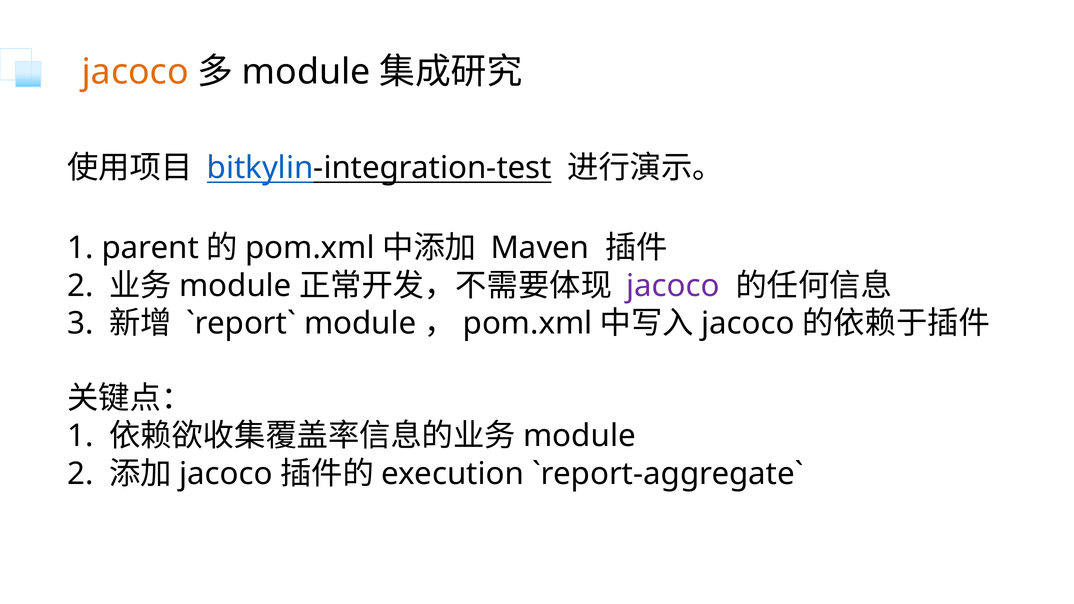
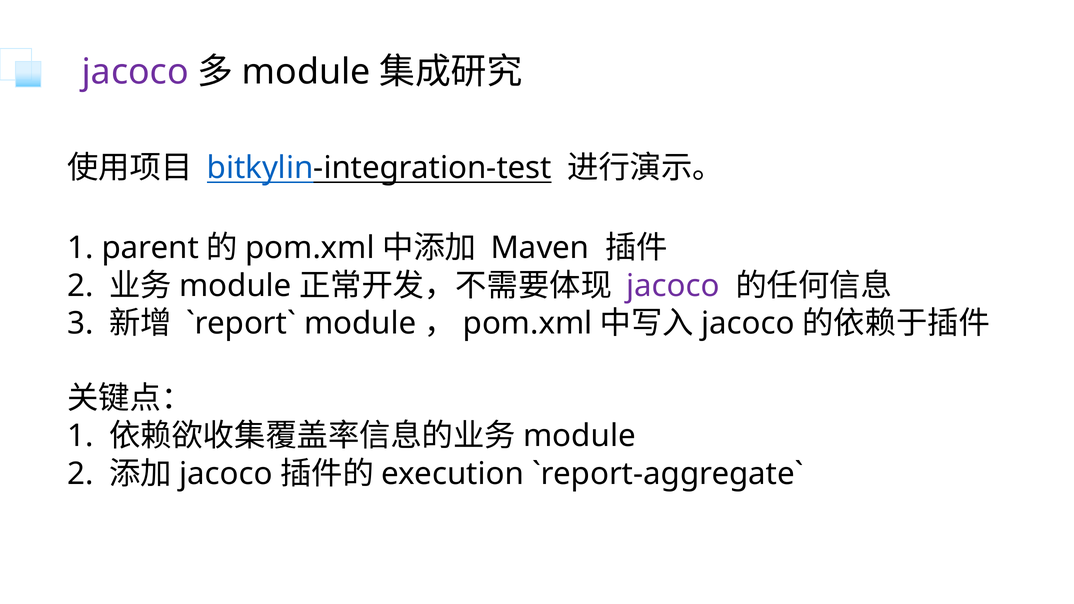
jacoco at (135, 72) colour: orange -> purple
